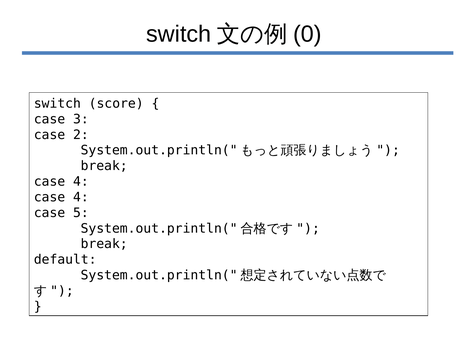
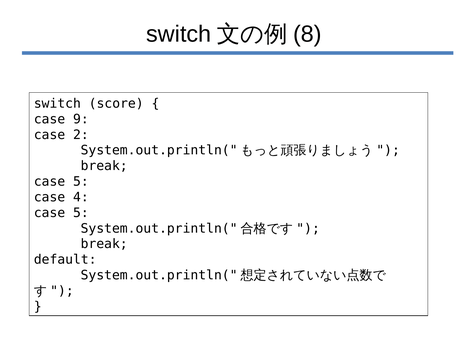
0: 0 -> 8
3: 3 -> 9
4 at (81, 182): 4 -> 5
